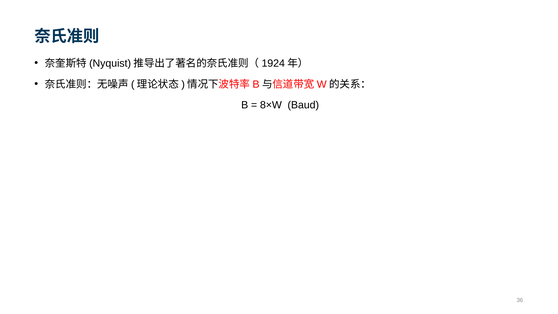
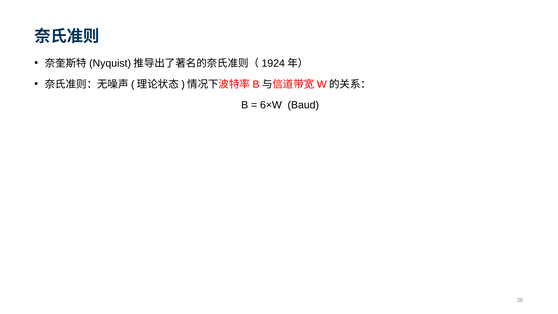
8×W: 8×W -> 6×W
